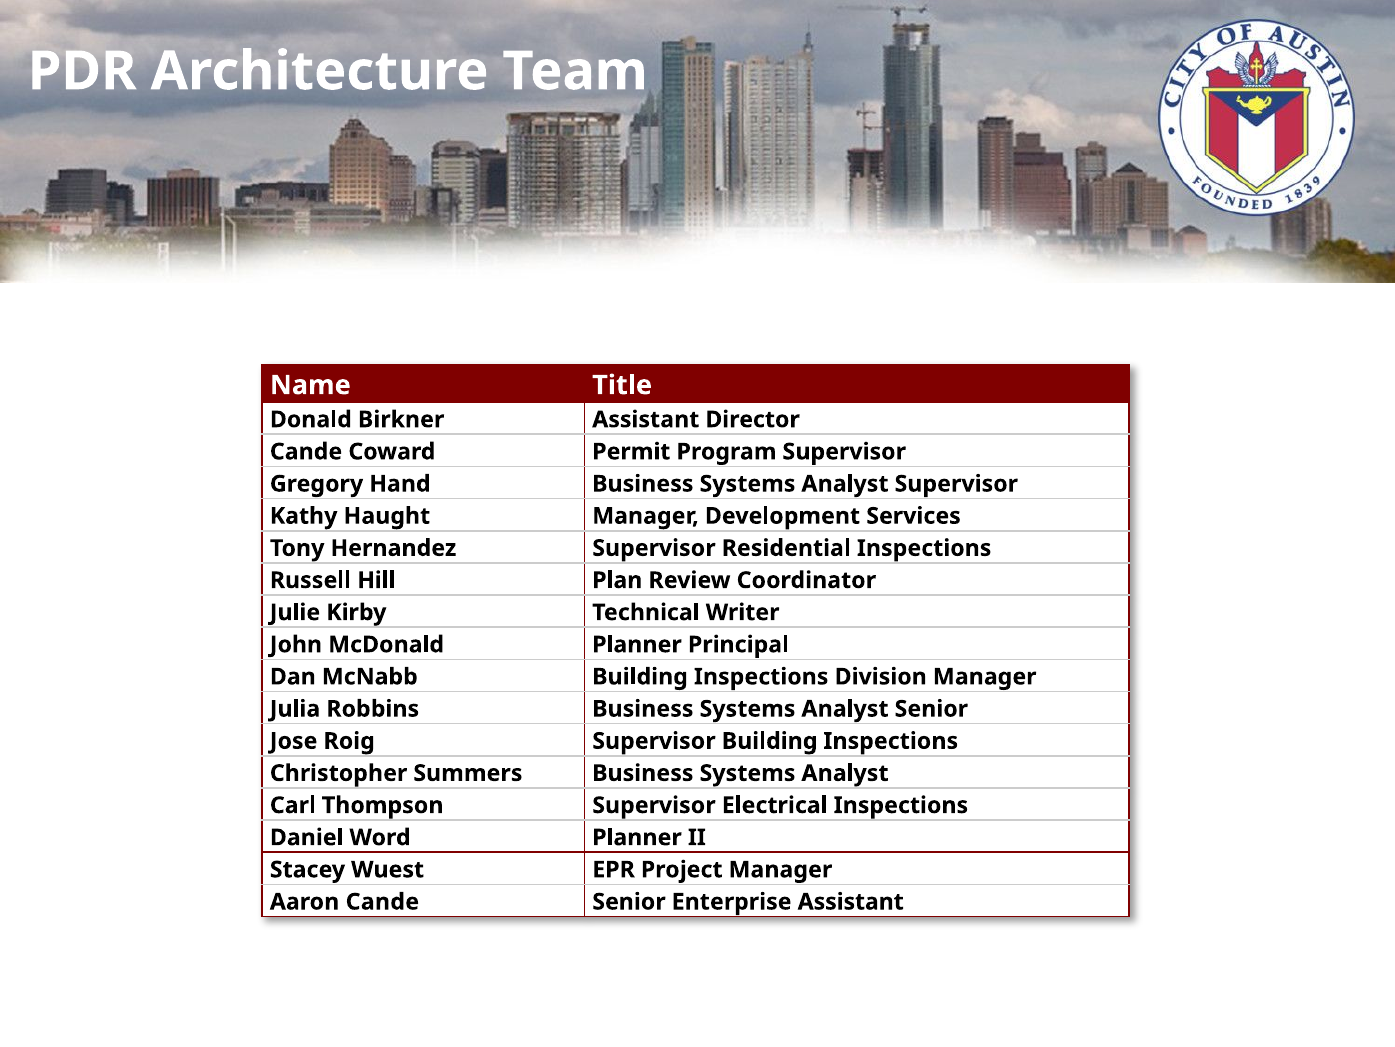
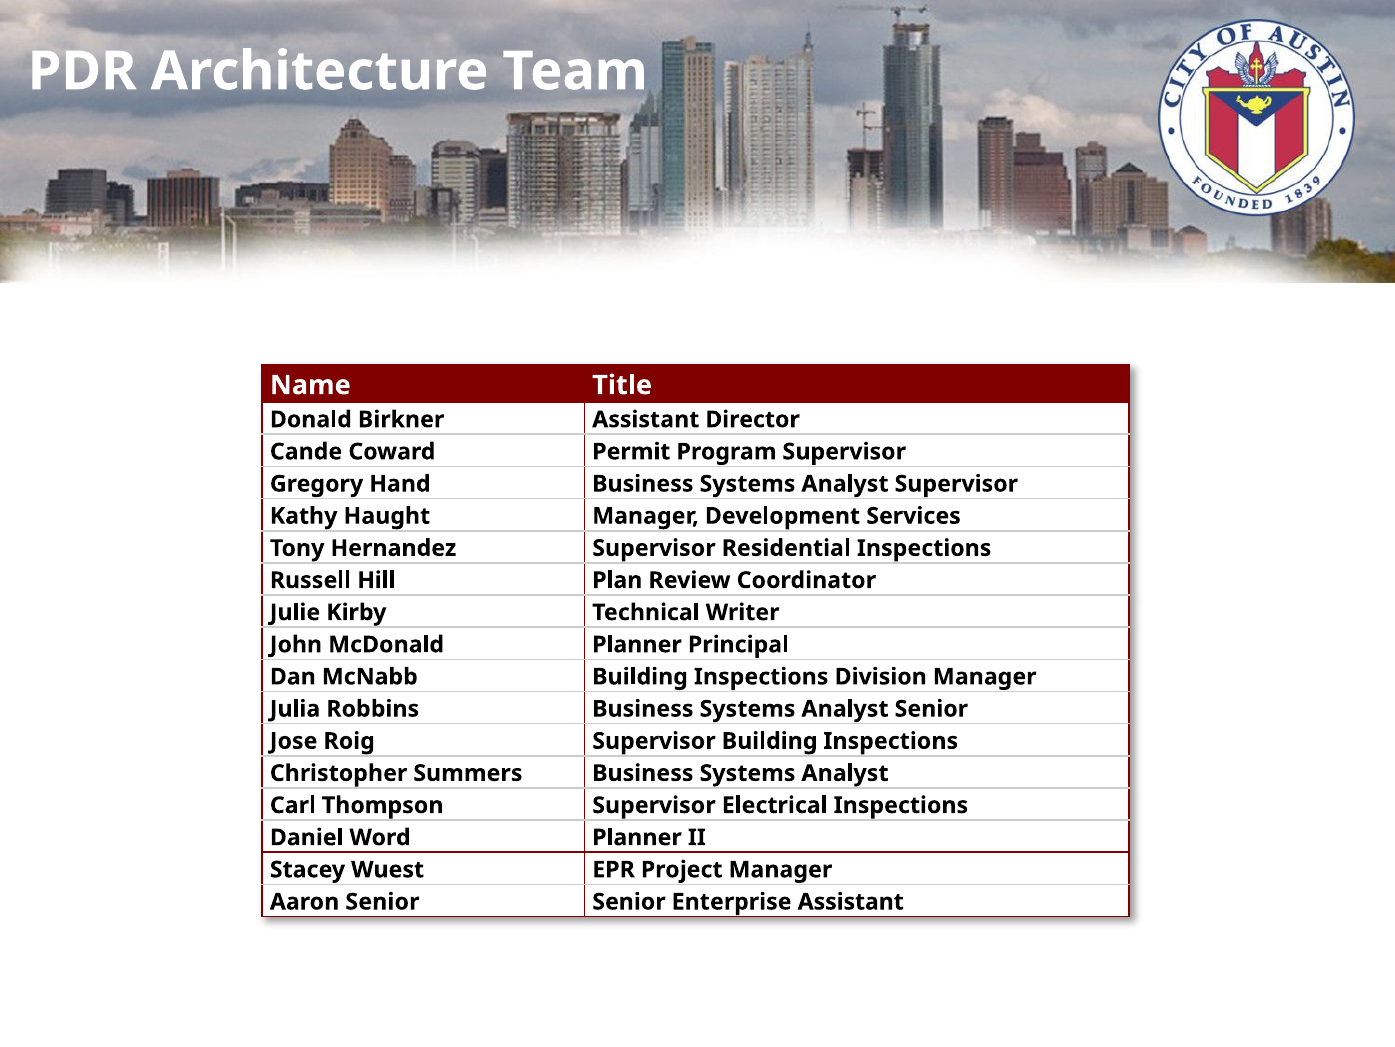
Aaron Cande: Cande -> Senior
